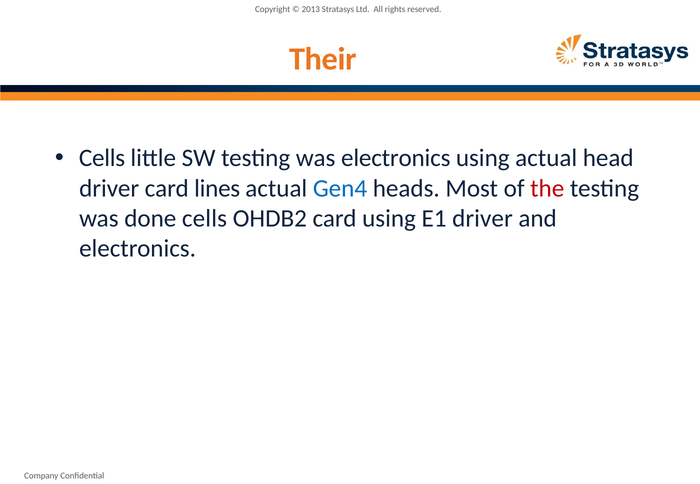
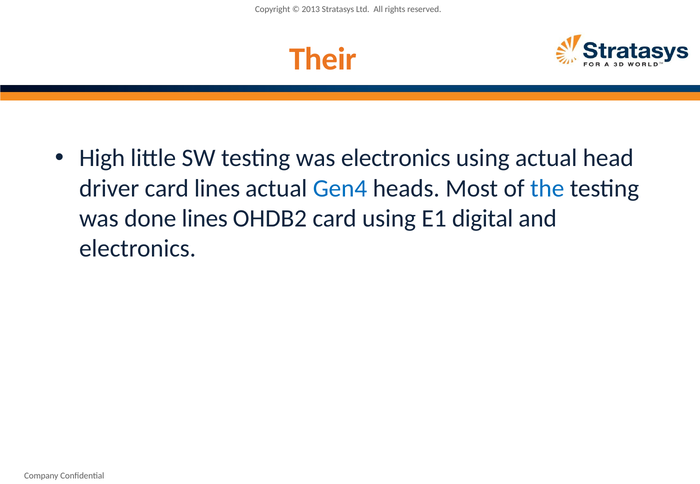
Cells at (102, 158): Cells -> High
the colour: red -> blue
done cells: cells -> lines
E1 driver: driver -> digital
